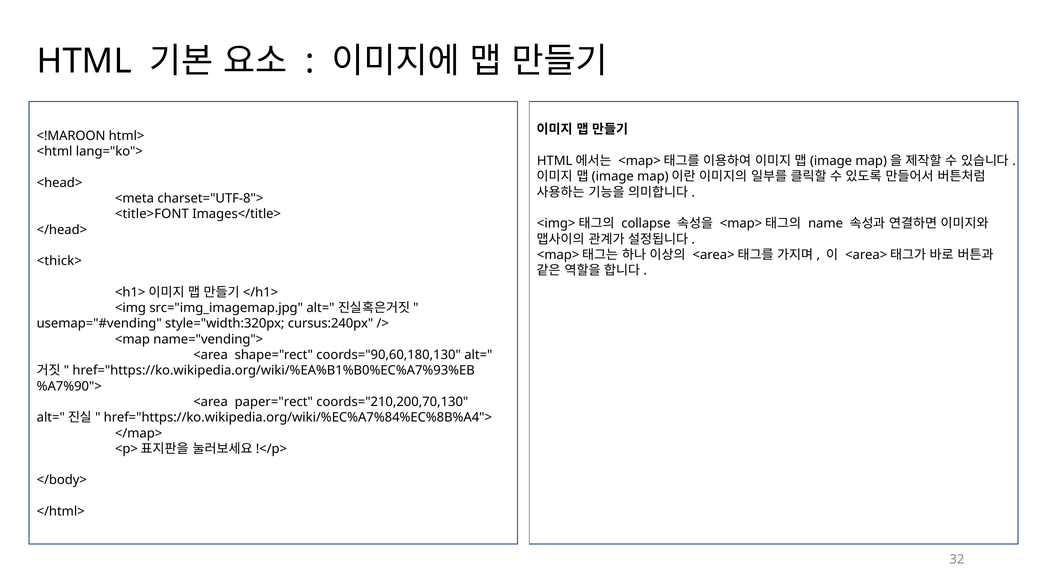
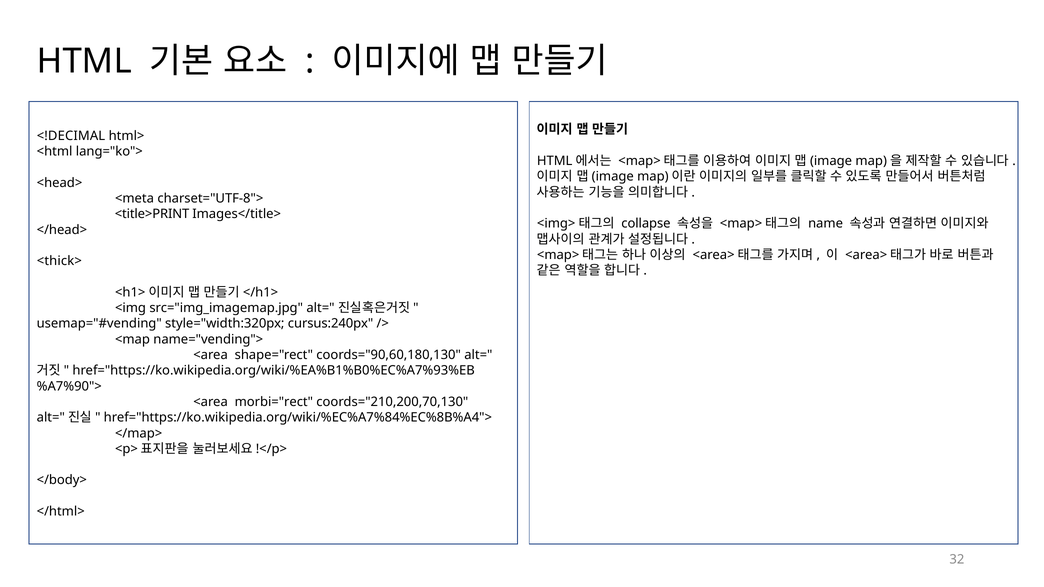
<!MAROON: <!MAROON -> <!DECIMAL
<title>FONT: <title>FONT -> <title>PRINT
paper="rect: paper="rect -> morbi="rect
